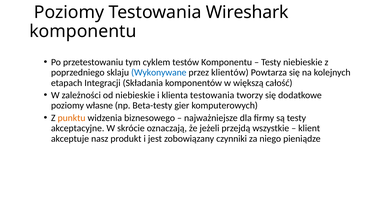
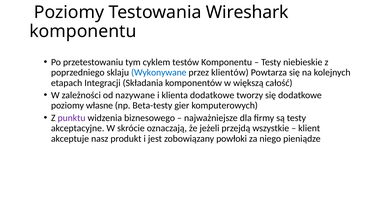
od niebieskie: niebieskie -> nazywane
klienta testowania: testowania -> dodatkowe
punktu colour: orange -> purple
czynniki: czynniki -> powłoki
